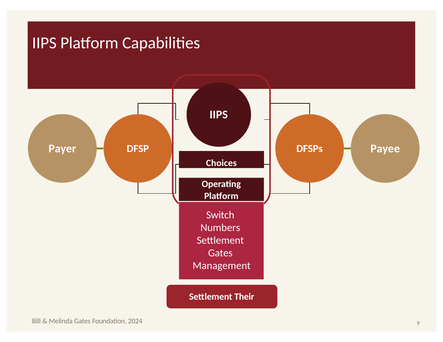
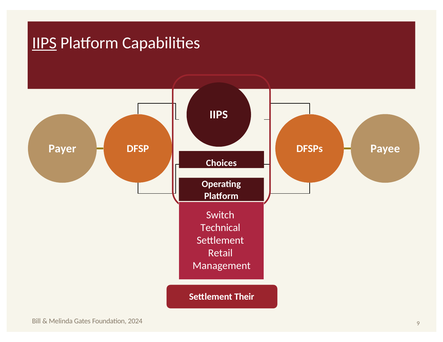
IIPS at (44, 43) underline: none -> present
Numbers: Numbers -> Technical
Gates at (220, 253): Gates -> Retail
